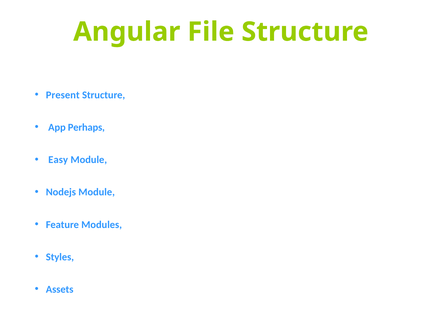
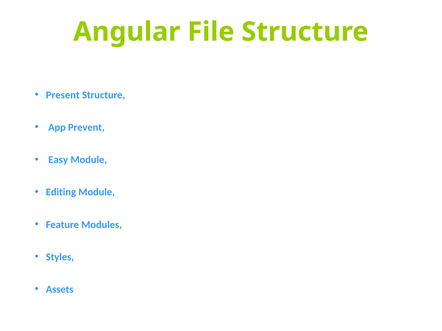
Perhaps: Perhaps -> Prevent
Nodejs: Nodejs -> Editing
